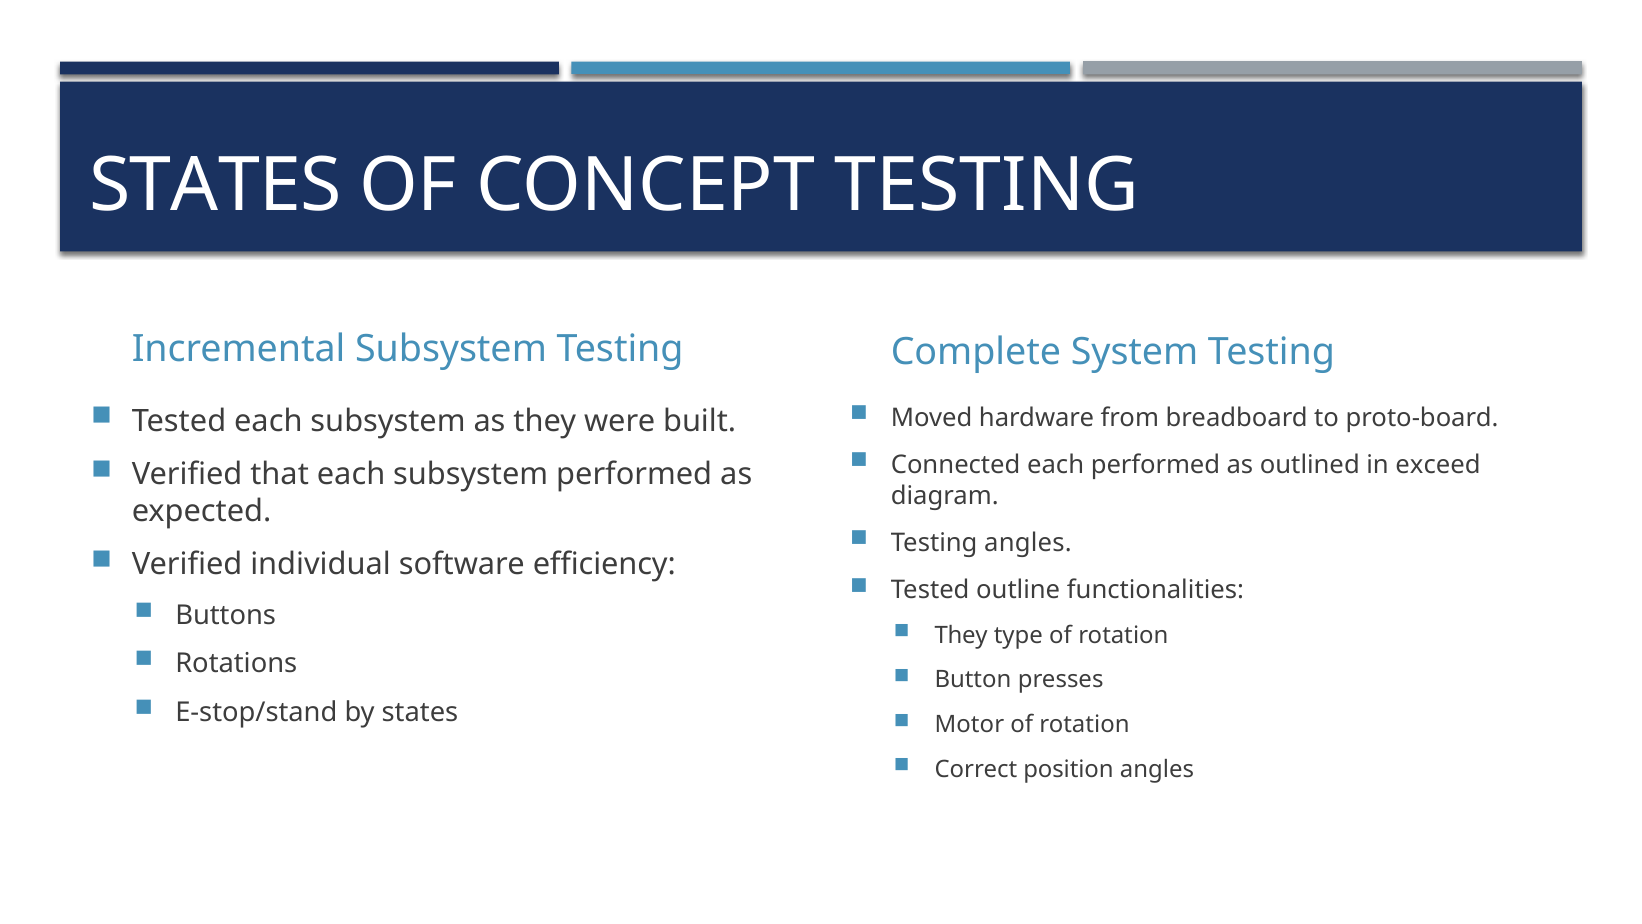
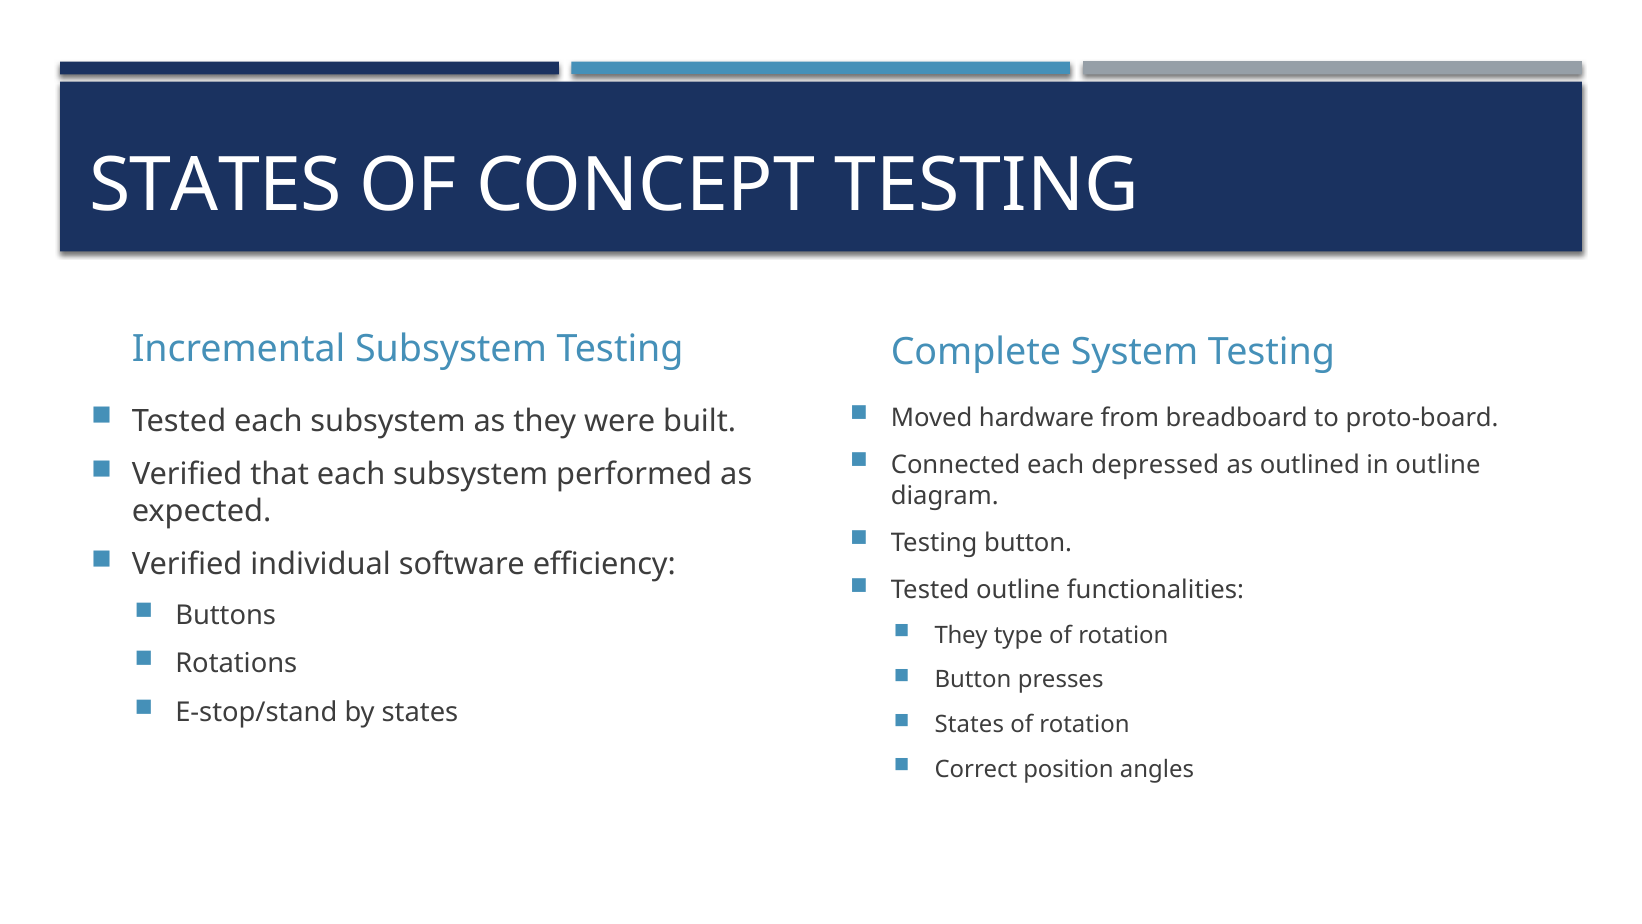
each performed: performed -> depressed
in exceed: exceed -> outline
Testing angles: angles -> button
Motor at (969, 724): Motor -> States
